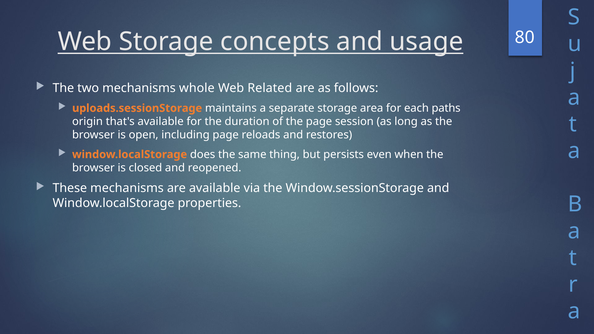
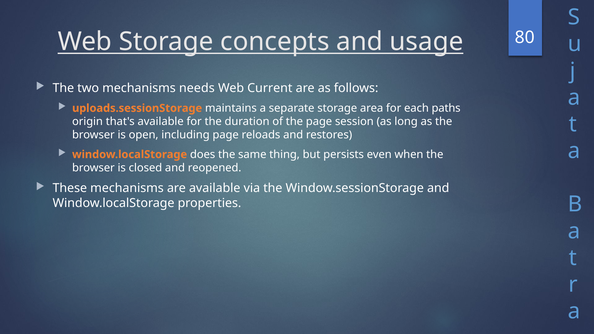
whole: whole -> needs
Related: Related -> Current
